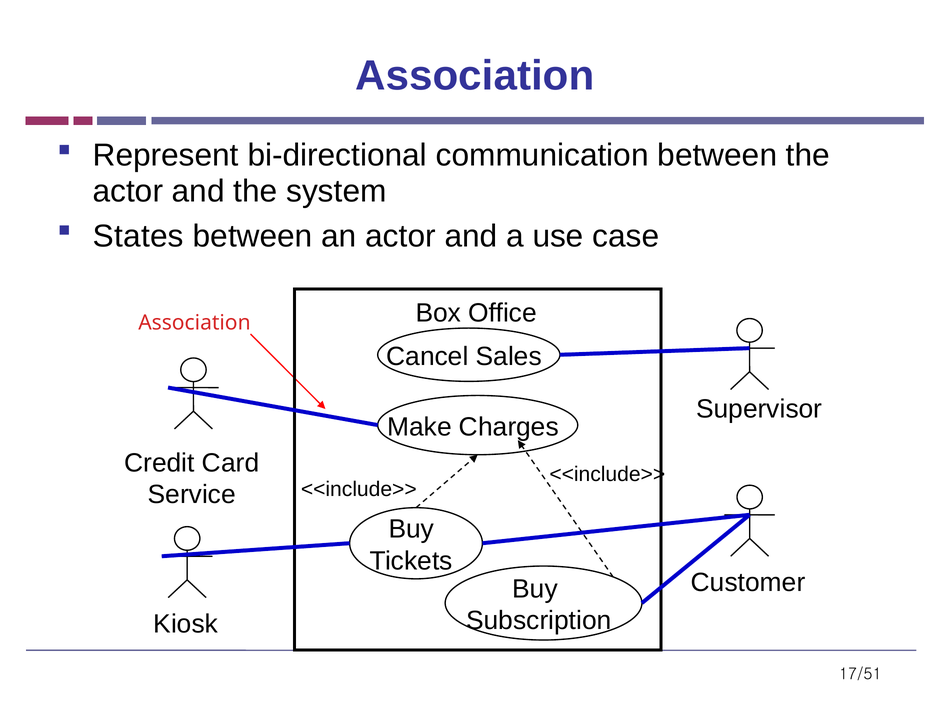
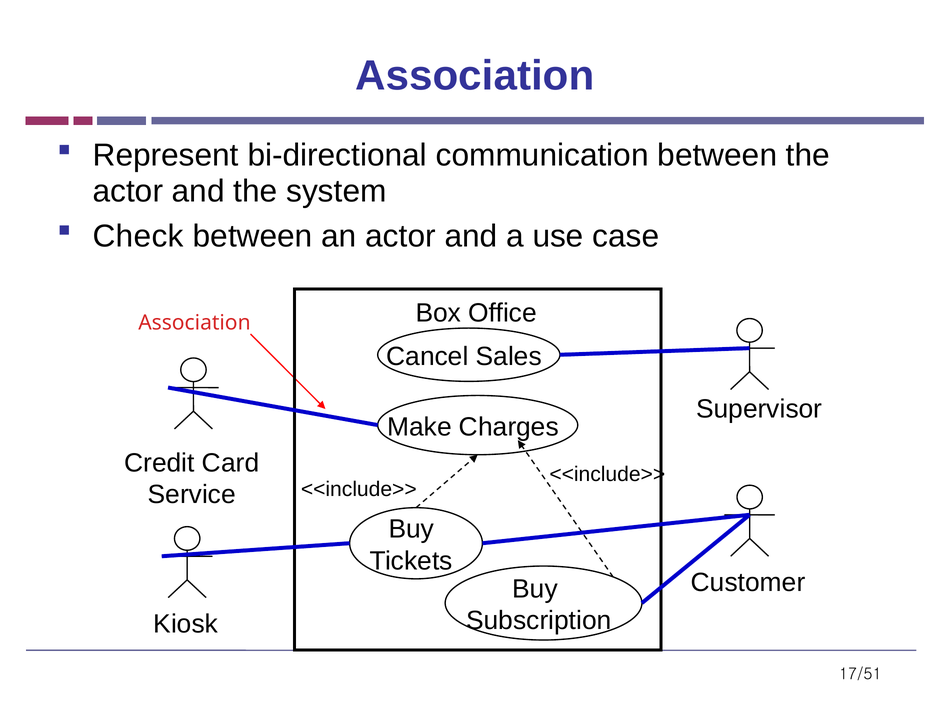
States: States -> Check
